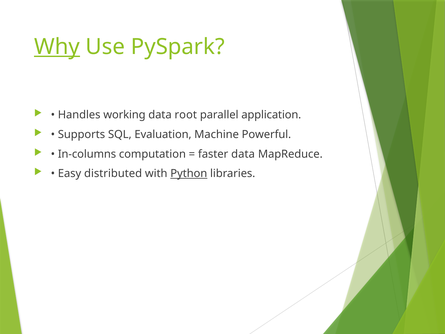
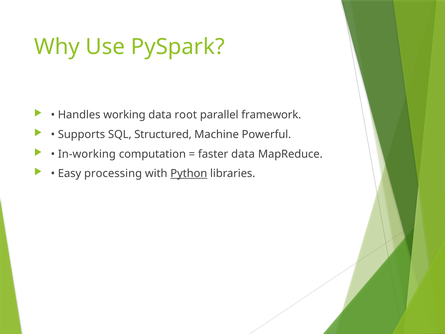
Why underline: present -> none
application: application -> framework
Evaluation: Evaluation -> Structured
In-columns: In-columns -> In-working
distributed: distributed -> processing
